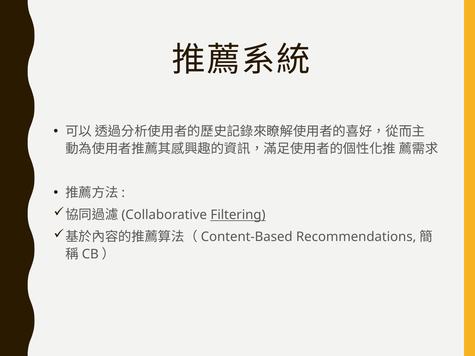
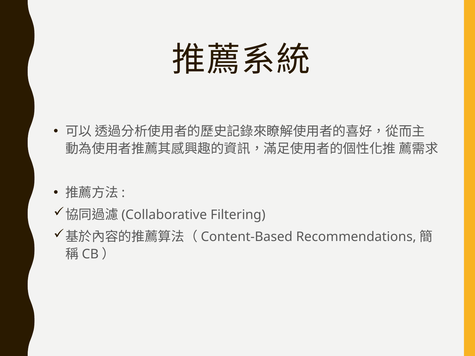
Filtering underline: present -> none
